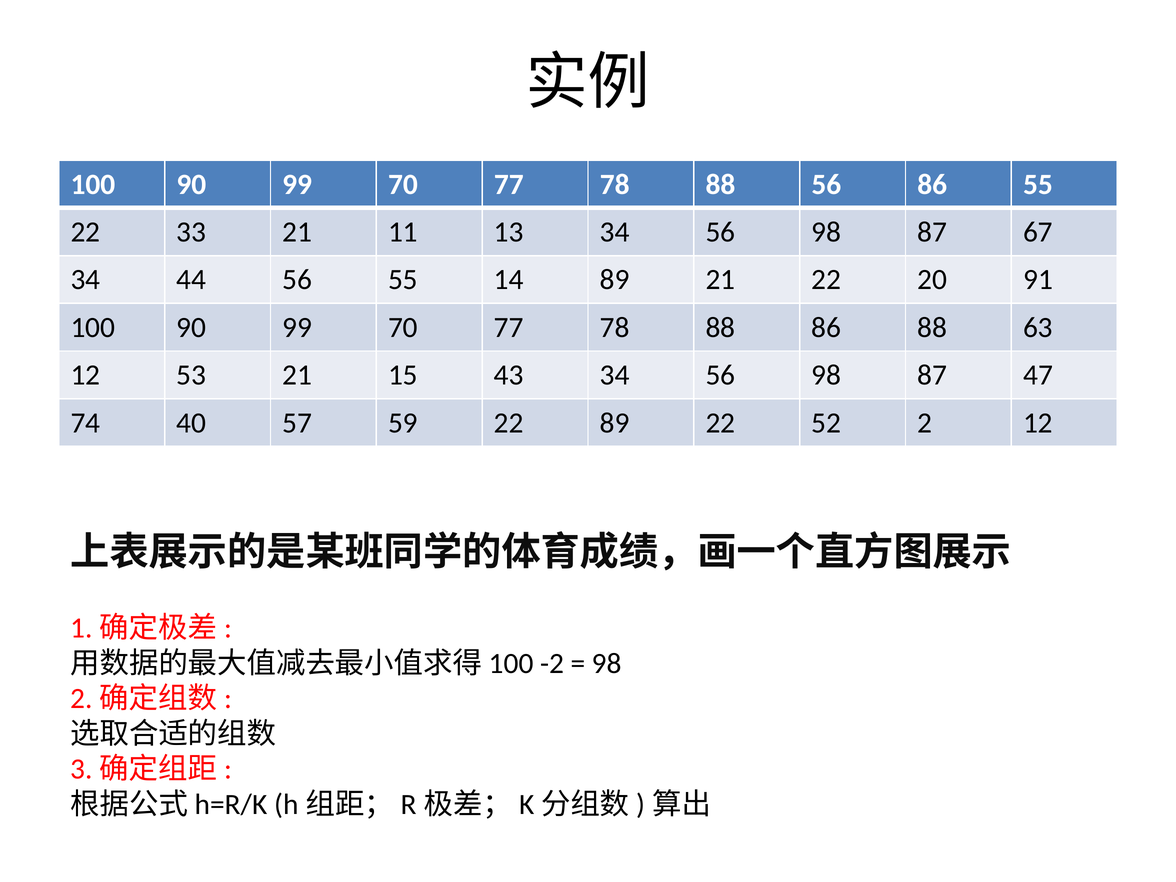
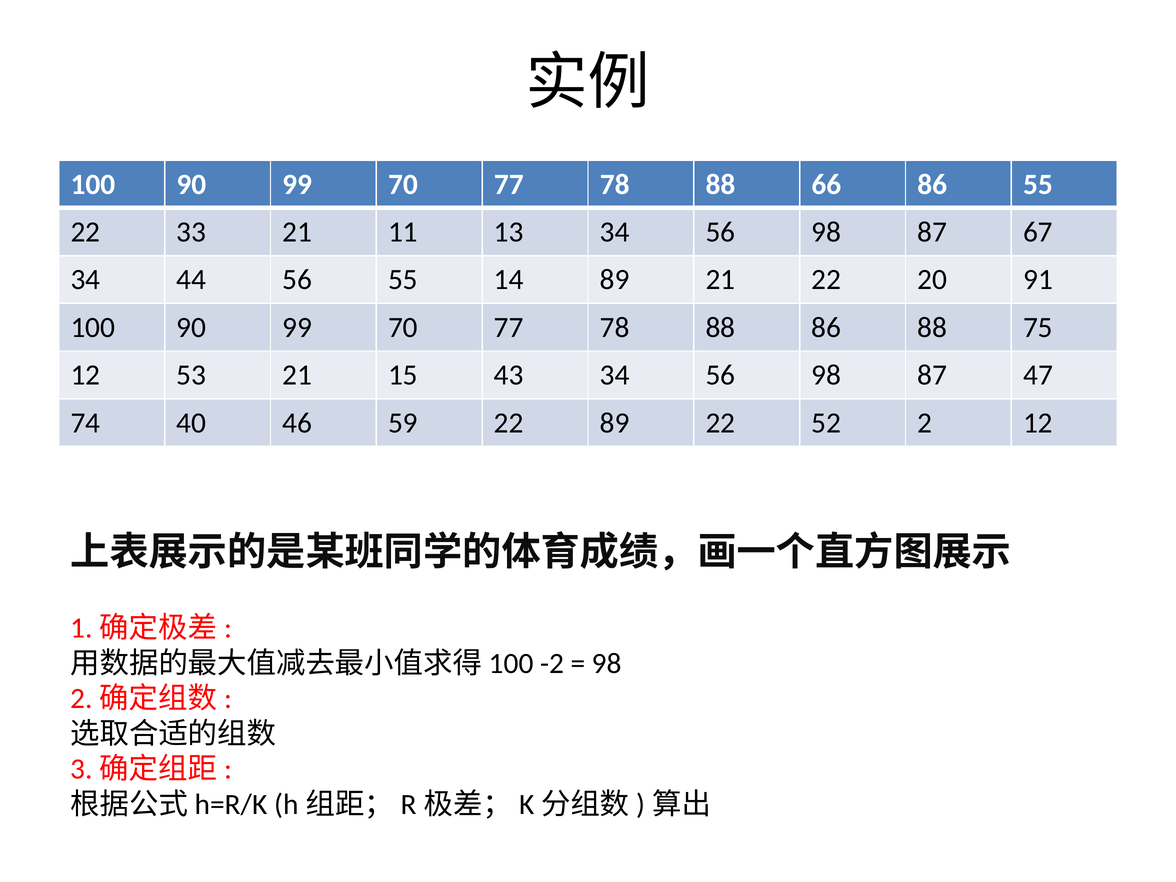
88 56: 56 -> 66
63: 63 -> 75
57: 57 -> 46
